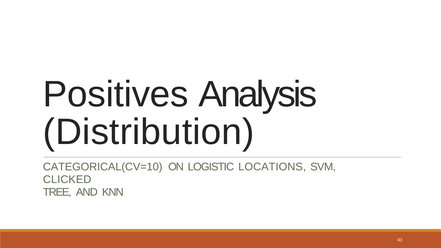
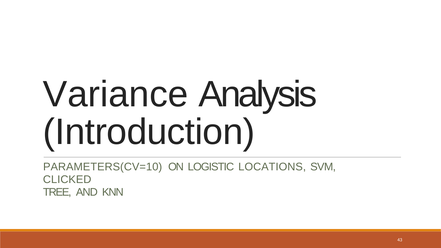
Positives: Positives -> Variance
Distribution: Distribution -> Introduction
CATEGORICAL(CV=10: CATEGORICAL(CV=10 -> PARAMETERS(CV=10
